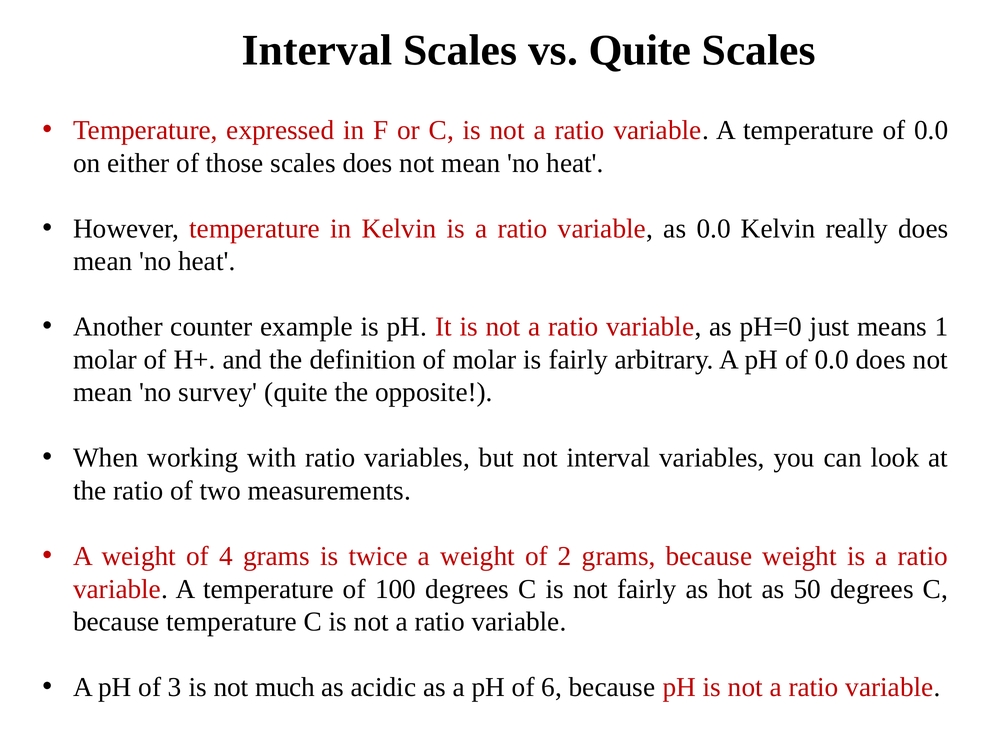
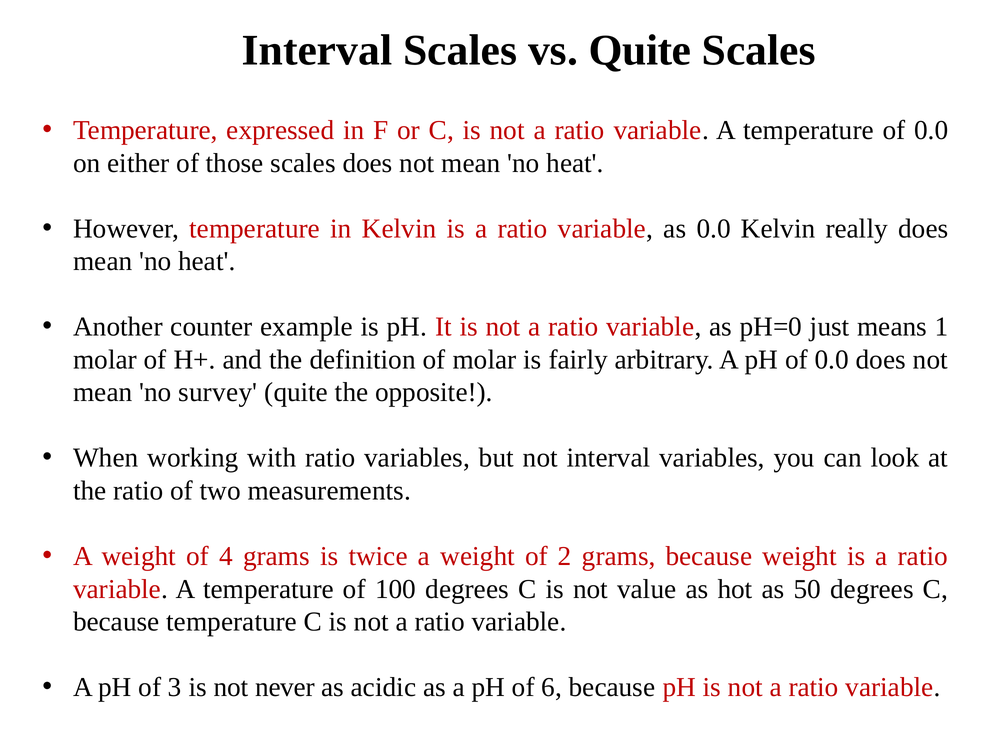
not fairly: fairly -> value
much: much -> never
